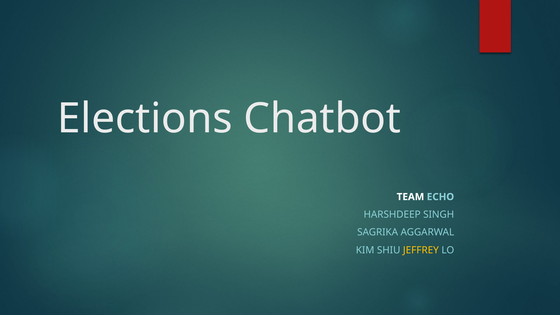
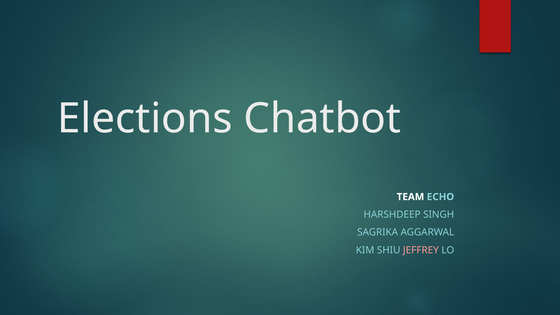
JEFFREY colour: yellow -> pink
